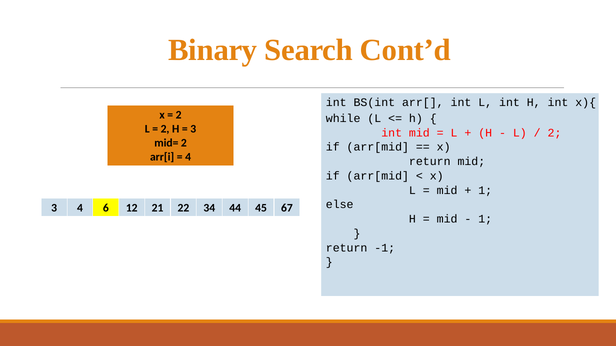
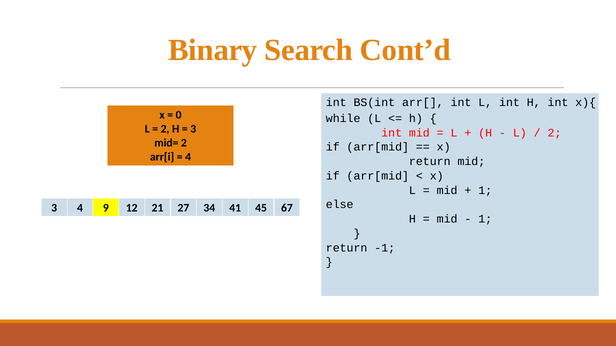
2 at (179, 115): 2 -> 0
6: 6 -> 9
22: 22 -> 27
44: 44 -> 41
